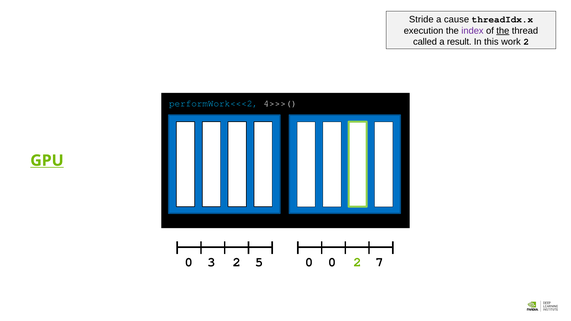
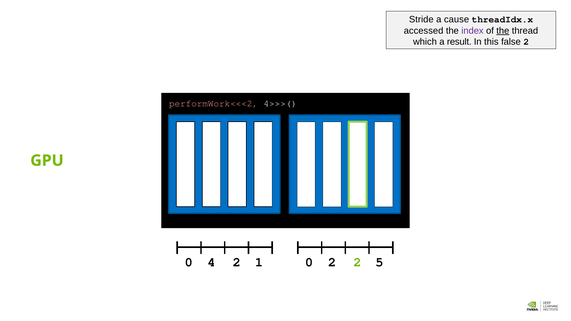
execution: execution -> accessed
called: called -> which
work: work -> false
performWork<<<2 colour: light blue -> pink
GPU underline: present -> none
3: 3 -> 4
5: 5 -> 1
0 0: 0 -> 2
7: 7 -> 5
